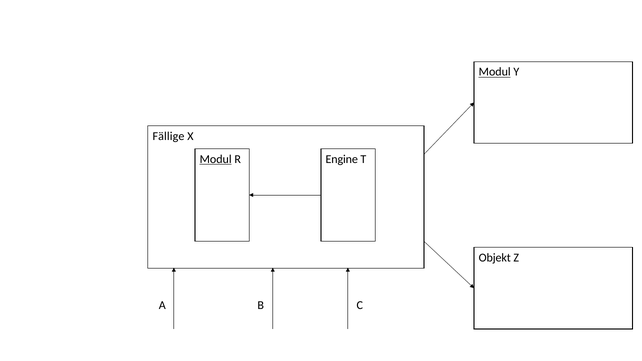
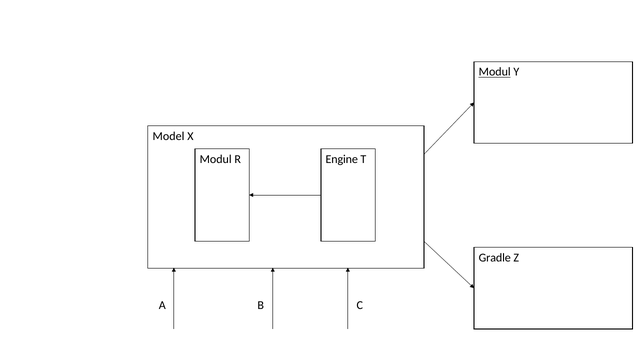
Fällige: Fällige -> Model
Modul at (216, 159) underline: present -> none
Objekt: Objekt -> Gradle
